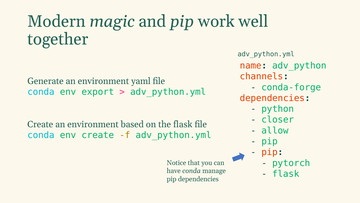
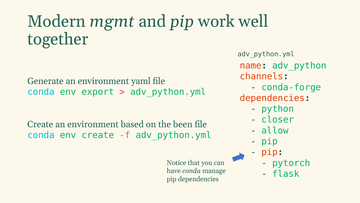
magic: magic -> mgmt
the flask: flask -> been
